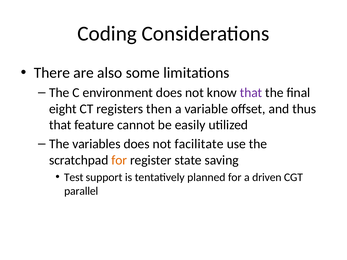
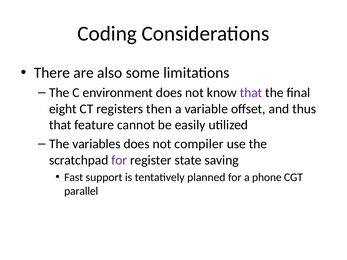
facilitate: facilitate -> compiler
for at (119, 160) colour: orange -> purple
Test: Test -> Fast
driven: driven -> phone
